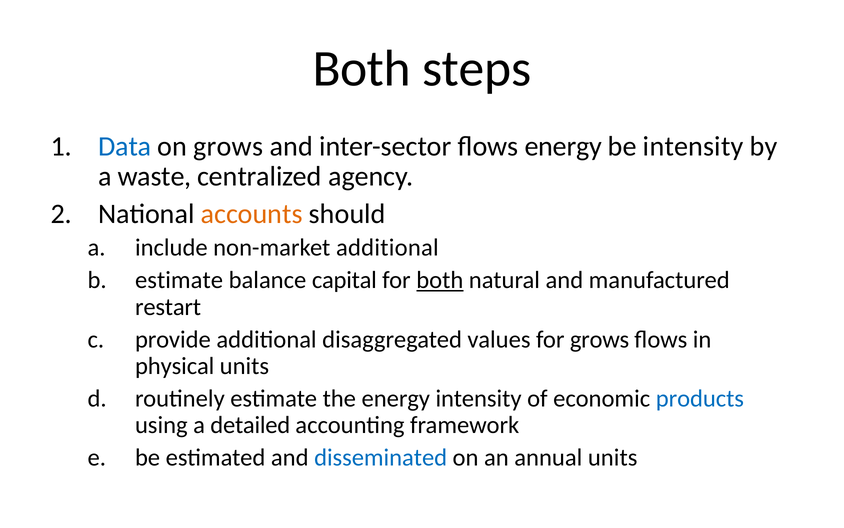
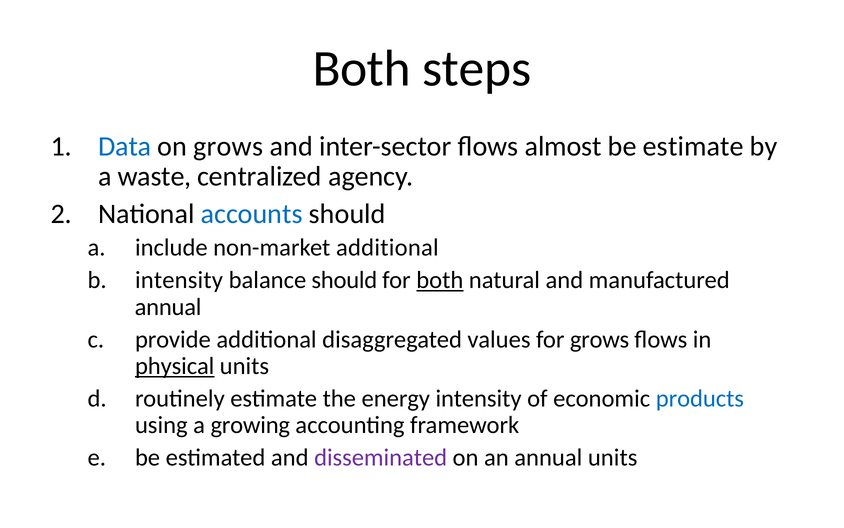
flows energy: energy -> almost
be intensity: intensity -> estimate
accounts colour: orange -> blue
estimate at (179, 280): estimate -> intensity
balance capital: capital -> should
restart at (168, 307): restart -> annual
physical underline: none -> present
detailed: detailed -> growing
disseminated colour: blue -> purple
